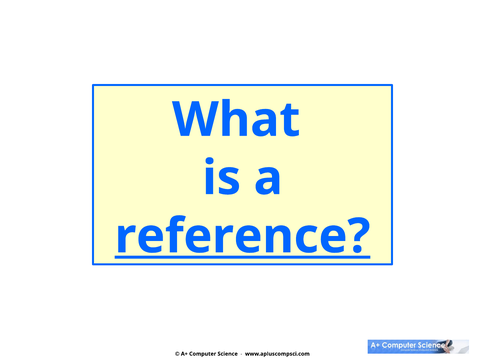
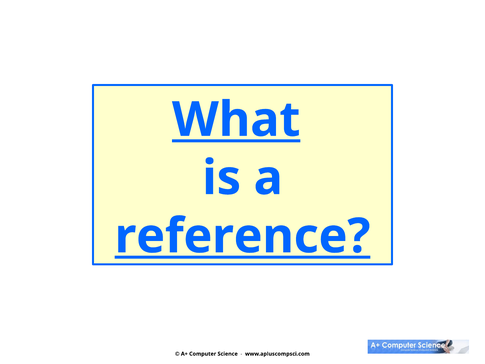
What underline: none -> present
